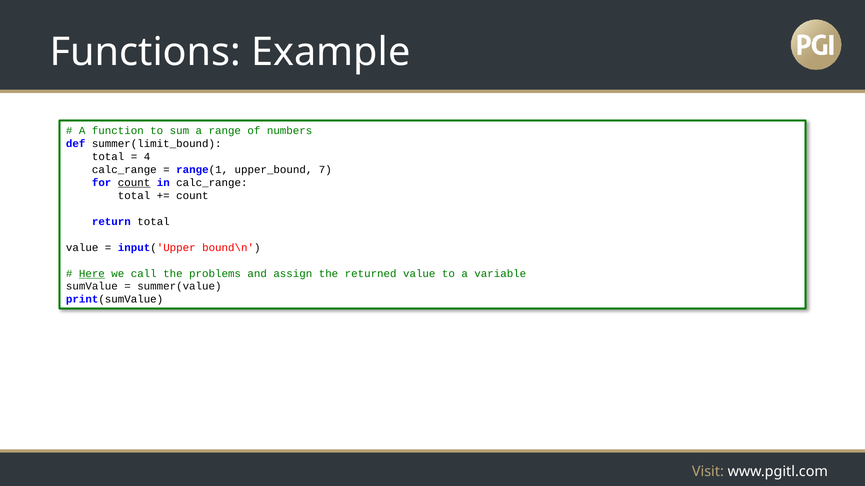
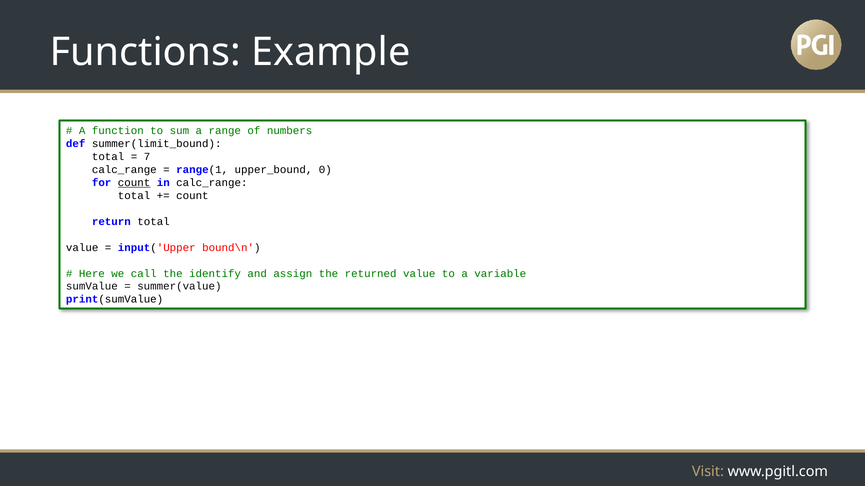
4: 4 -> 7
7: 7 -> 0
Here underline: present -> none
problems: problems -> identify
